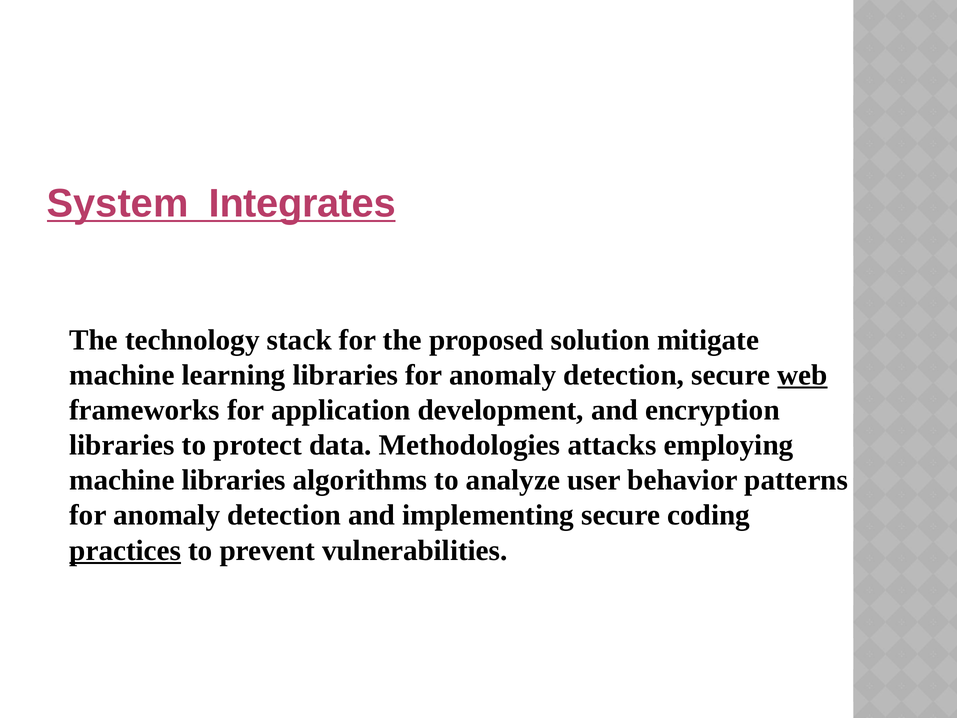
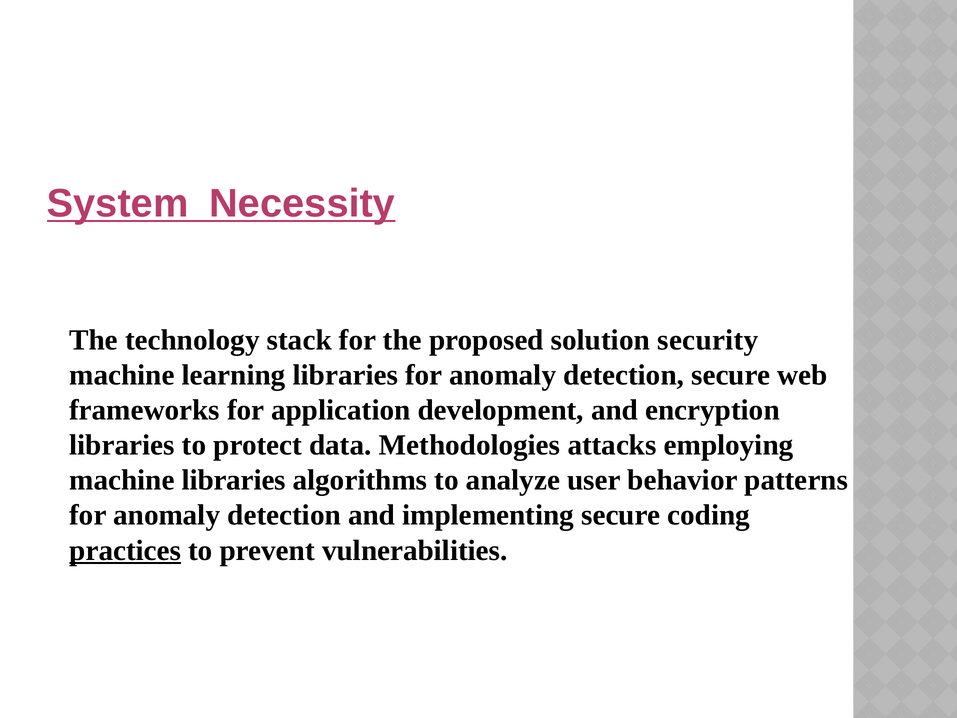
Integrates: Integrates -> Necessity
mitigate: mitigate -> security
web underline: present -> none
